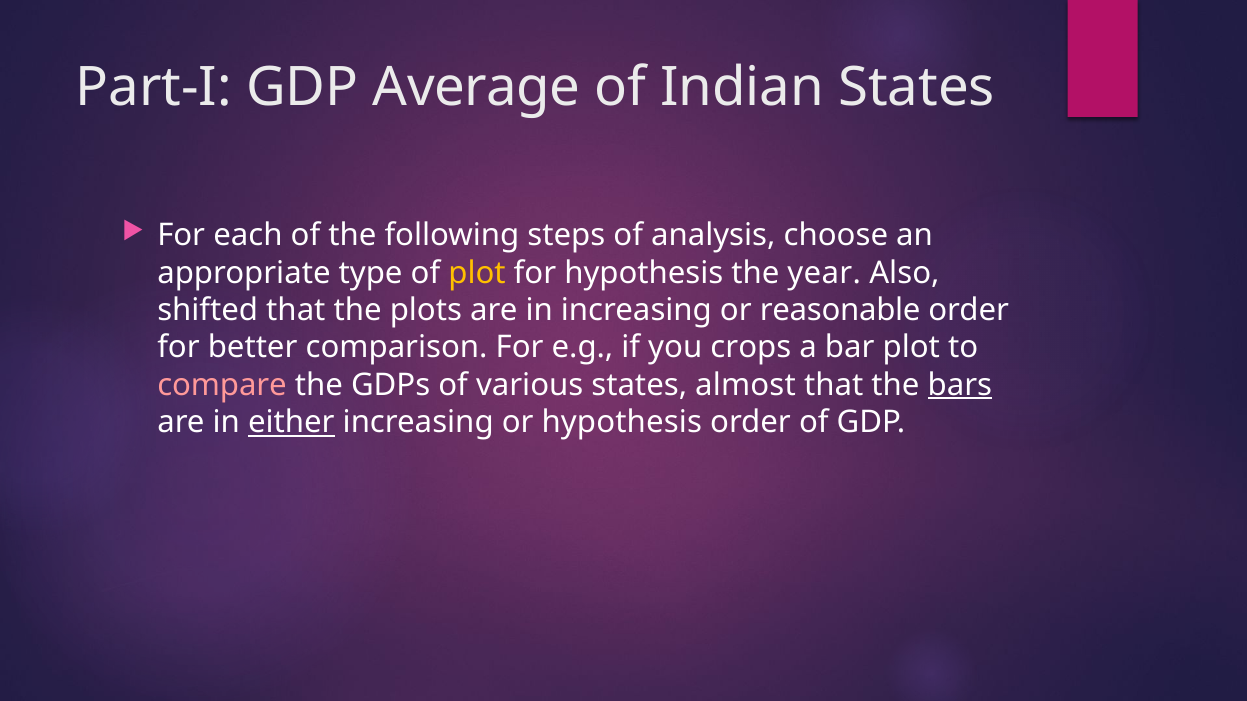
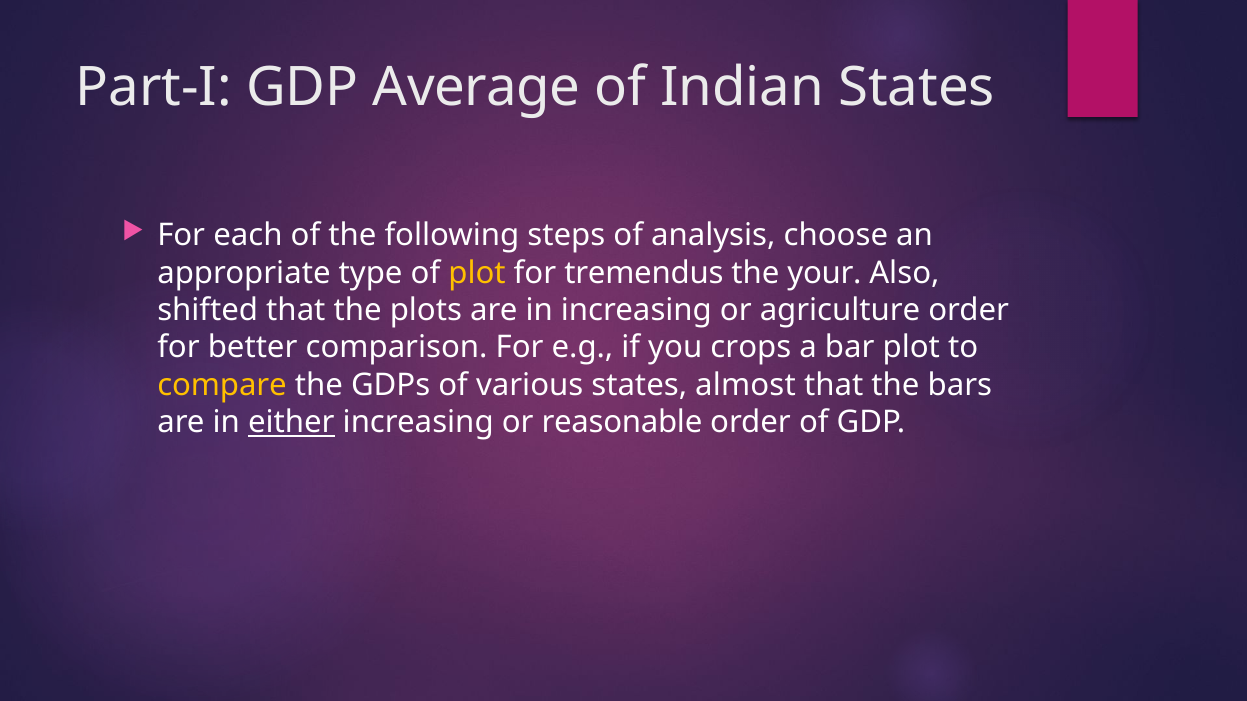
for hypothesis: hypothesis -> tremendus
year: year -> your
reasonable: reasonable -> agriculture
compare colour: pink -> yellow
bars underline: present -> none
or hypothesis: hypothesis -> reasonable
